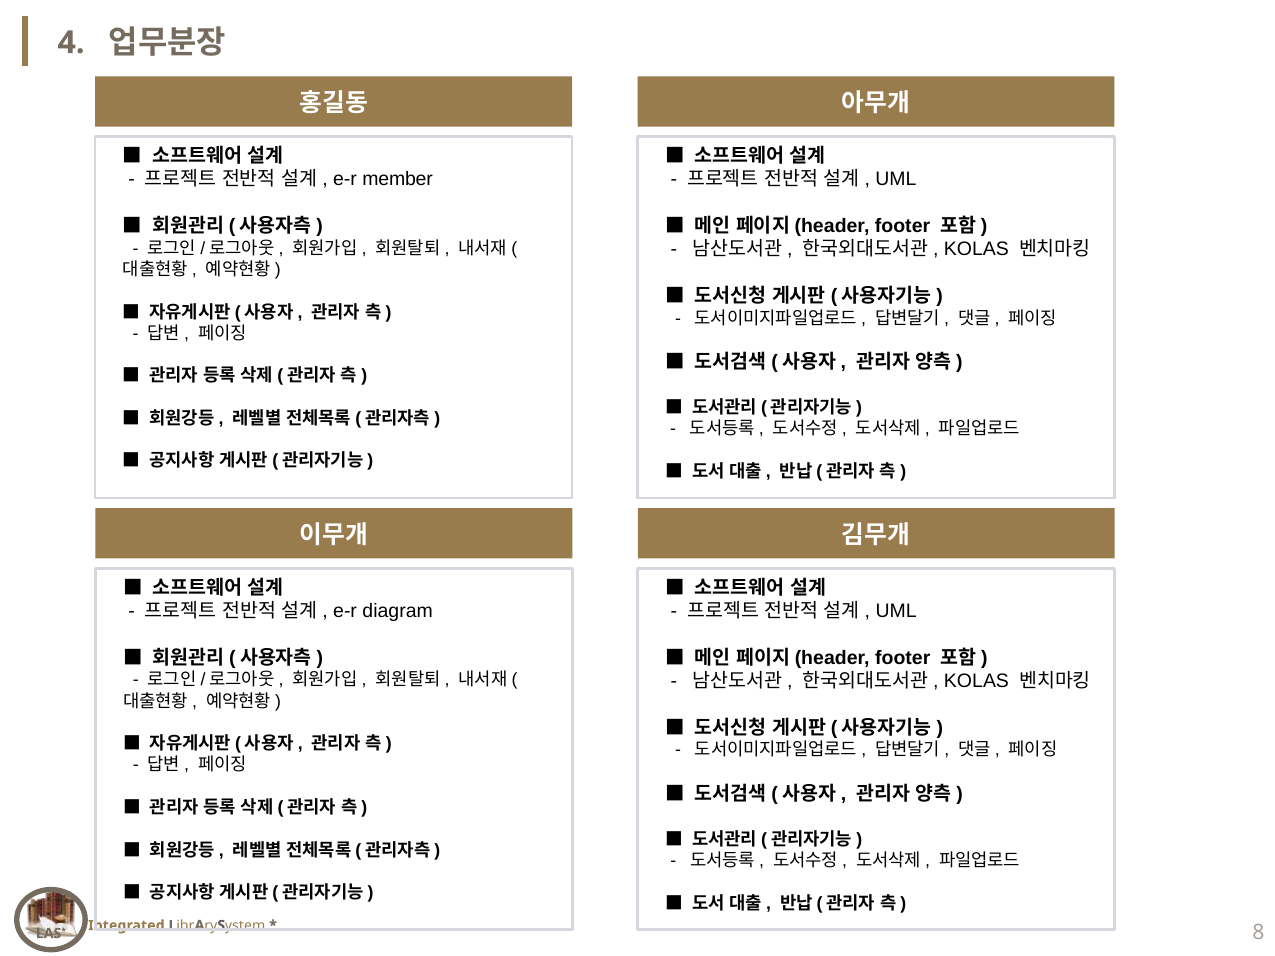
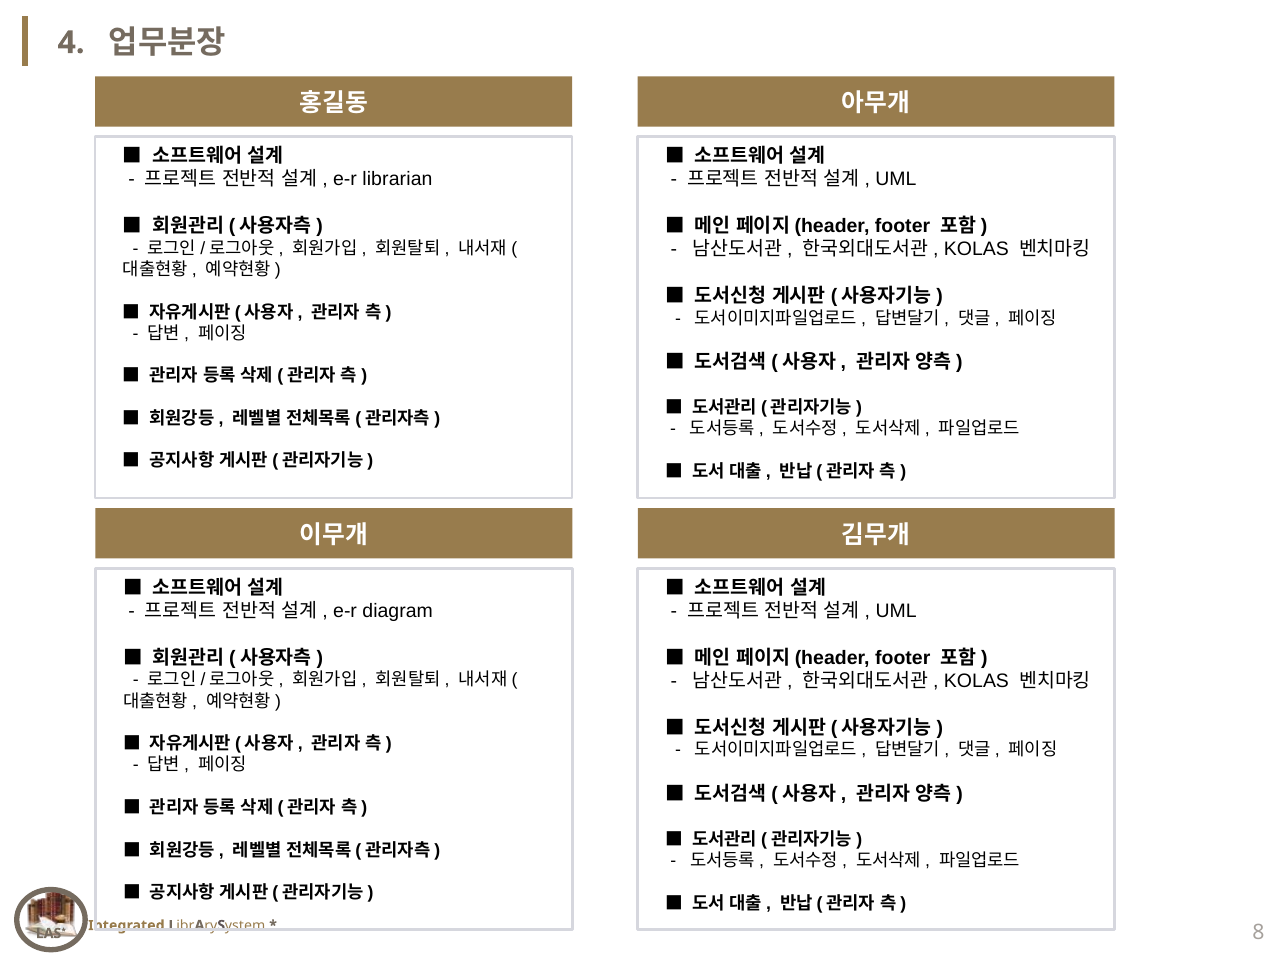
member: member -> librarian
